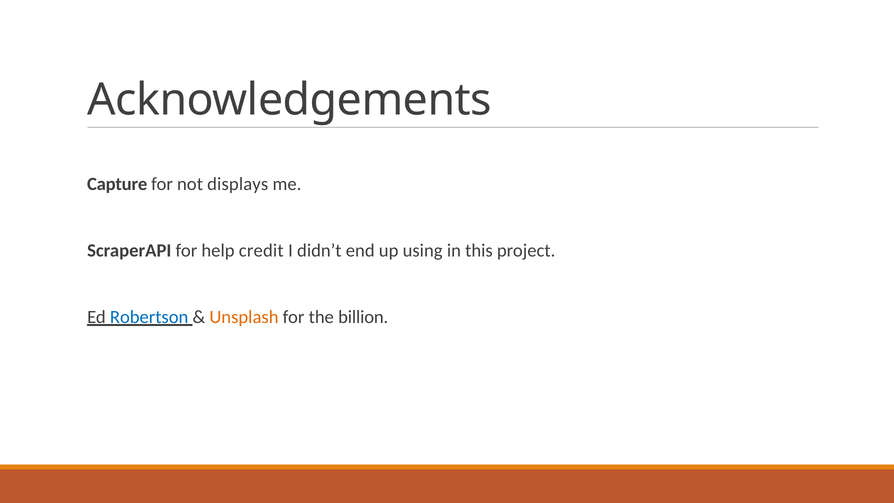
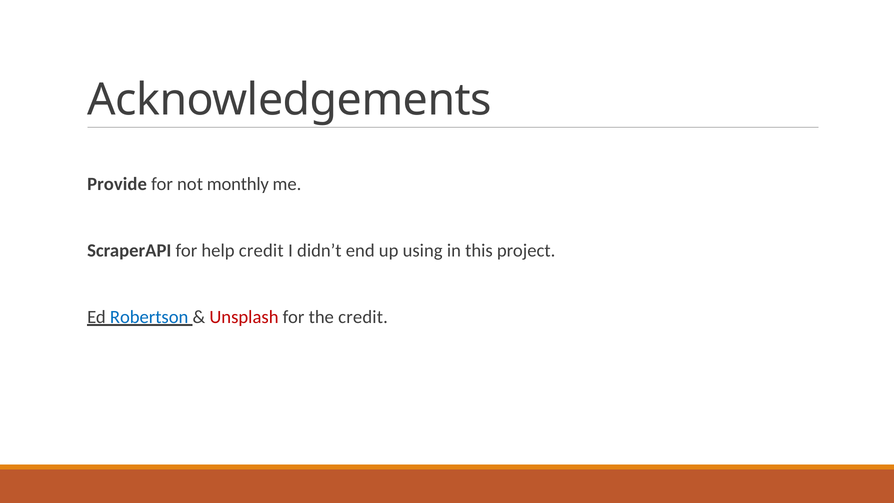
Capture: Capture -> Provide
displays: displays -> monthly
Unsplash colour: orange -> red
the billion: billion -> credit
